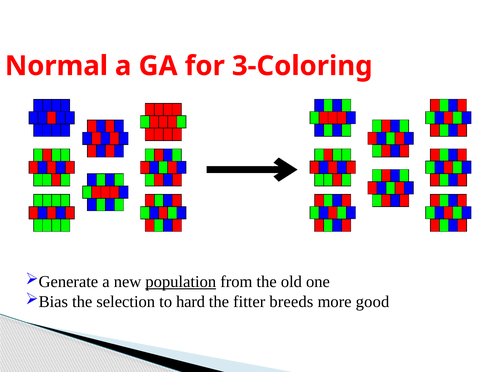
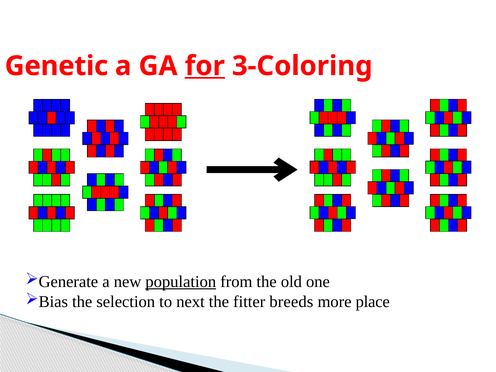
Normal: Normal -> Genetic
for underline: none -> present
hard: hard -> next
good: good -> place
